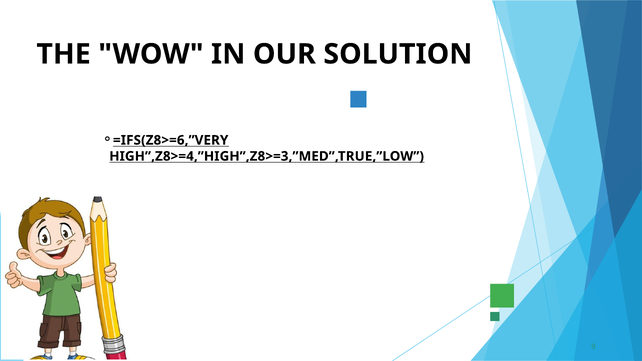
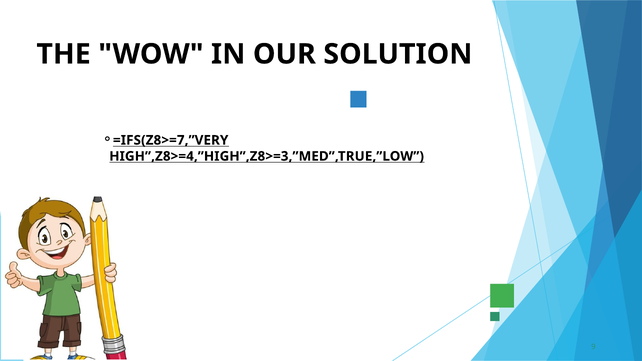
=IFS(Z8>=6,”VERY: =IFS(Z8>=6,”VERY -> =IFS(Z8>=7,”VERY
